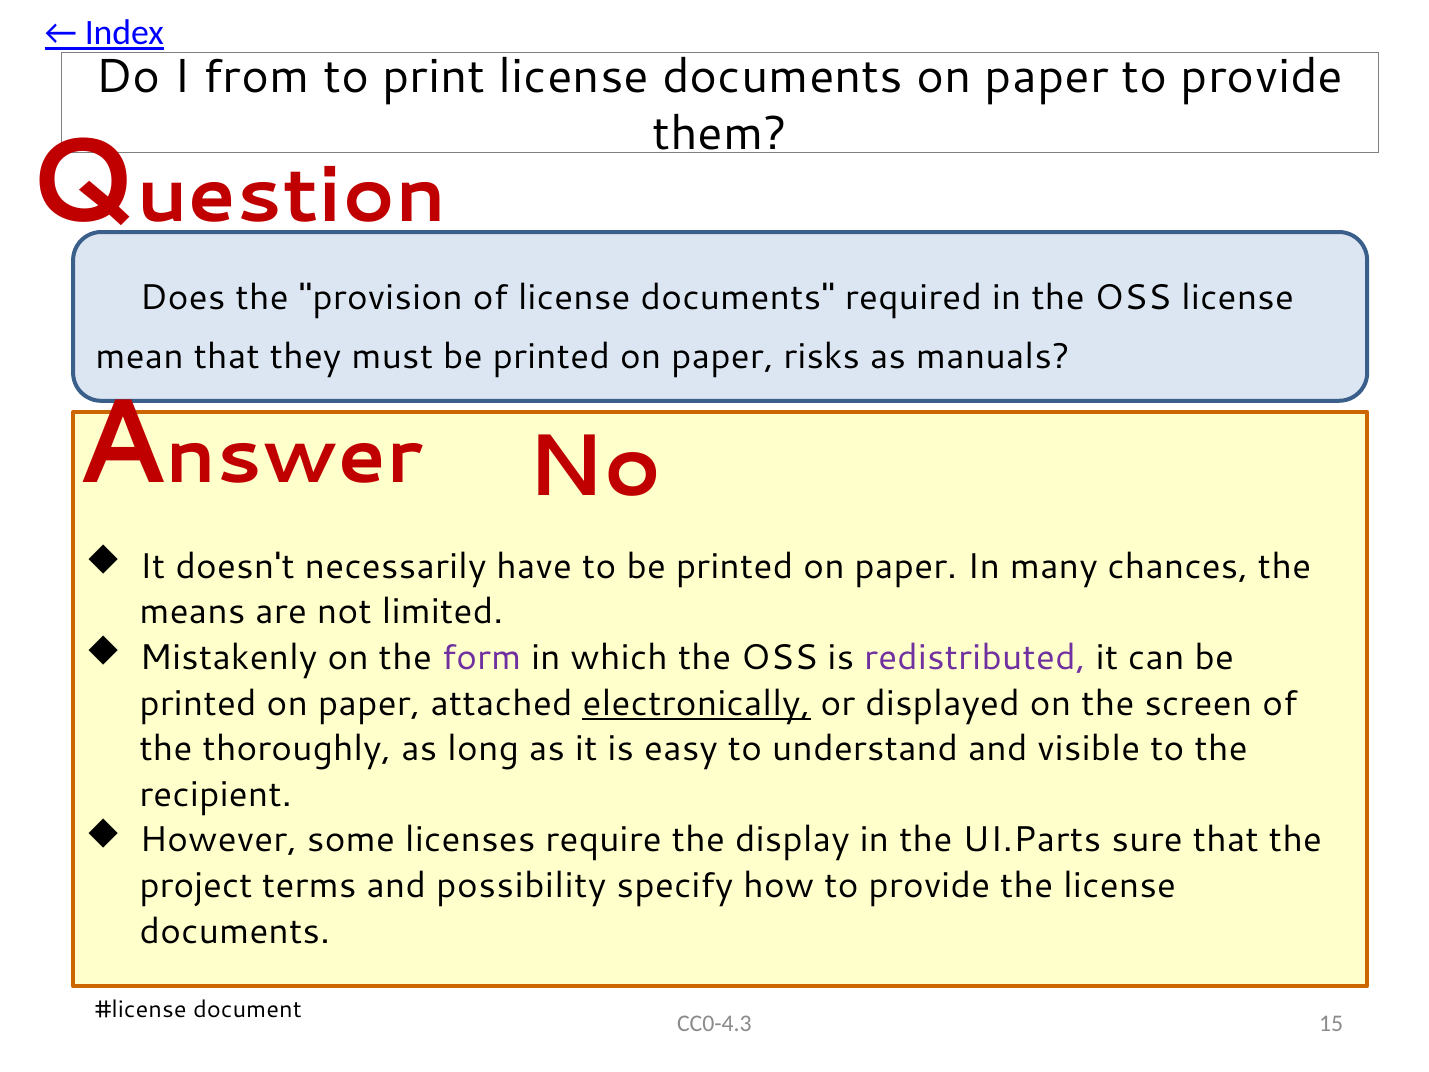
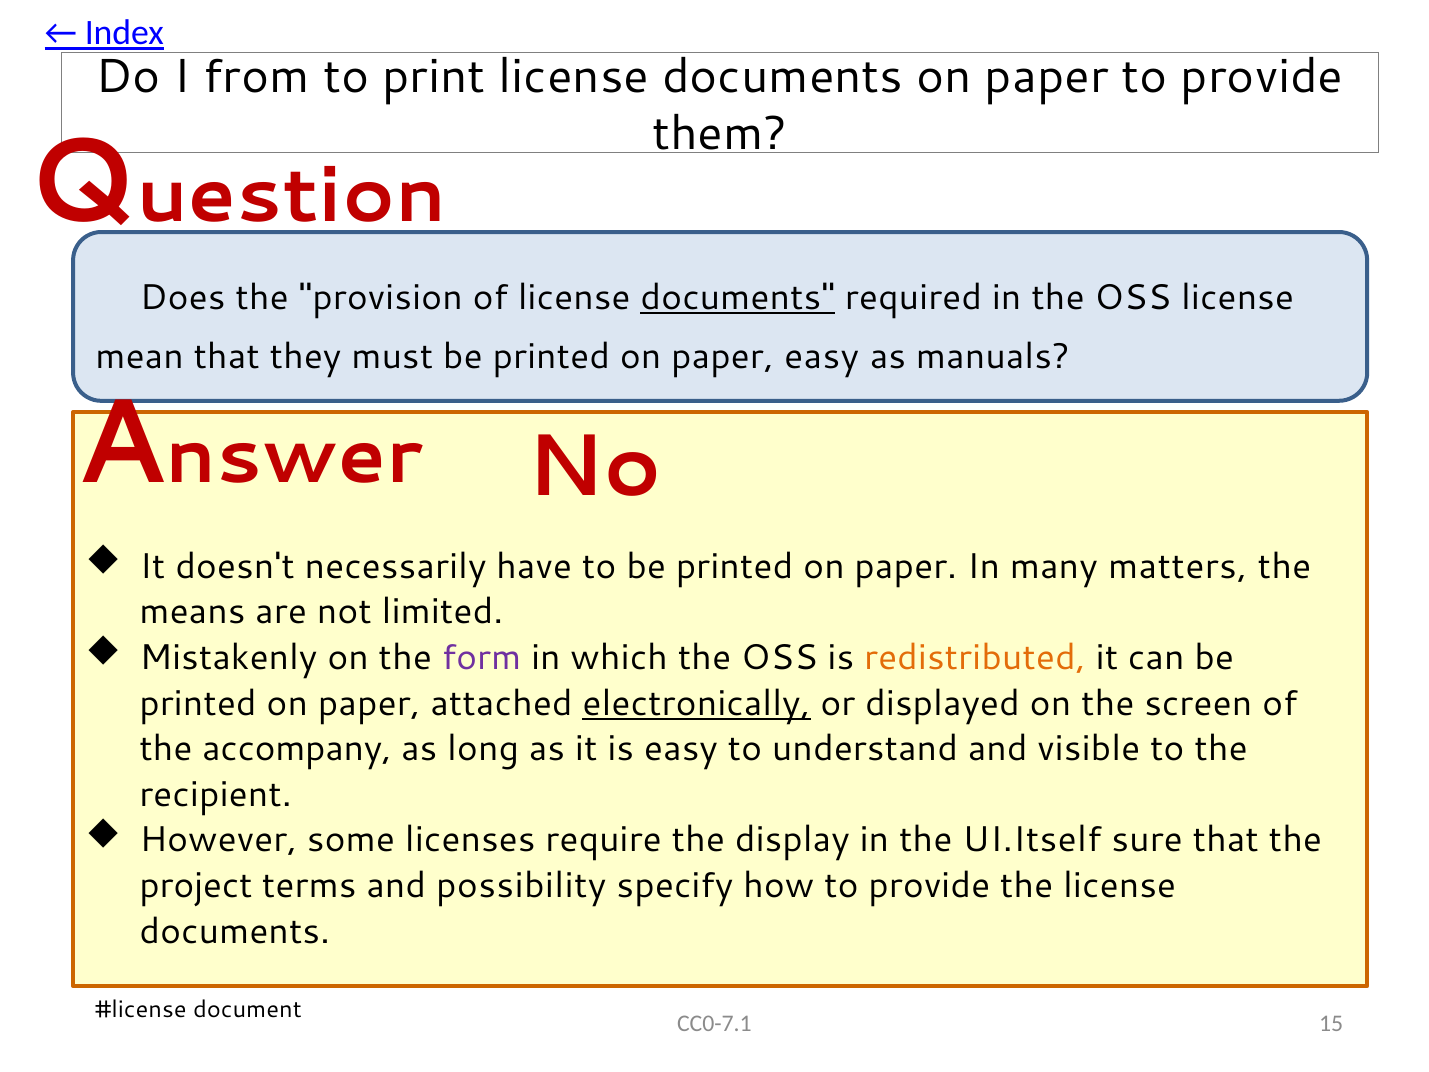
documents at (738, 297) underline: none -> present
paper risks: risks -> easy
chances: chances -> matters
redistributed colour: purple -> orange
thoroughly: thoroughly -> accompany
UI.Parts: UI.Parts -> UI.Itself
CC0-4.3: CC0-4.3 -> CC0-7.1
